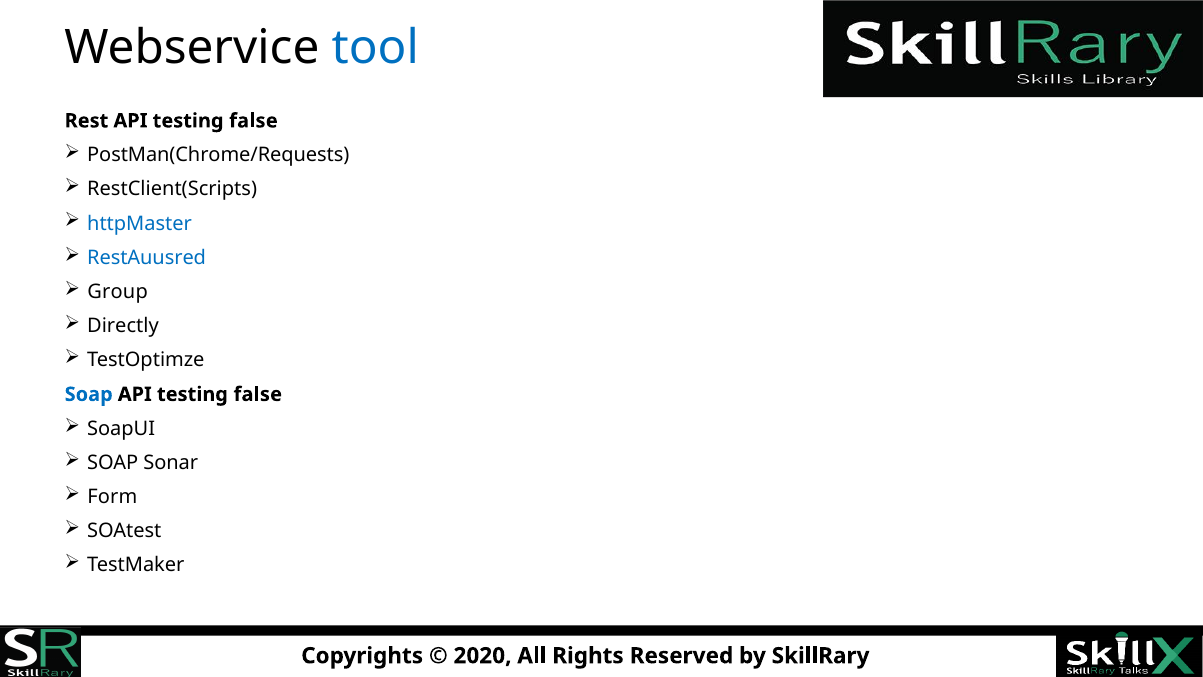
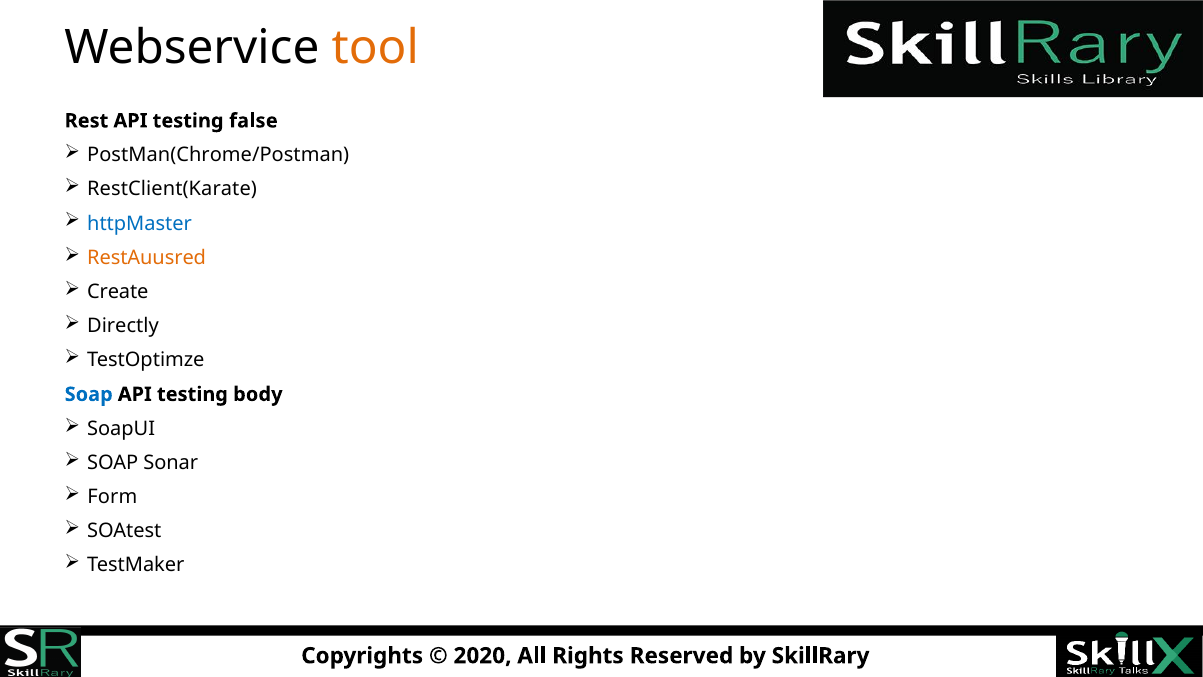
tool colour: blue -> orange
PostMan(Chrome/Requests: PostMan(Chrome/Requests -> PostMan(Chrome/Postman
RestClient(Scripts: RestClient(Scripts -> RestClient(Karate
RestAuusred colour: blue -> orange
Group: Group -> Create
false at (258, 394): false -> body
